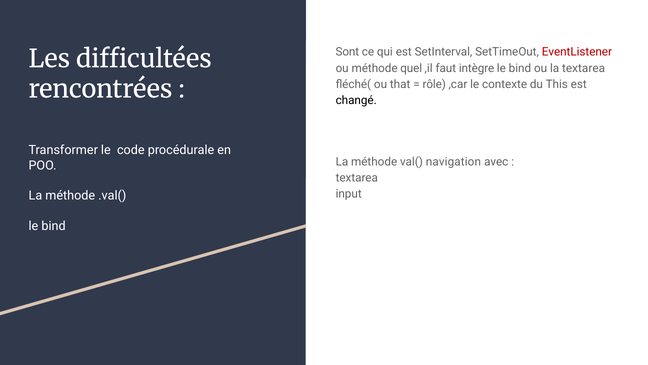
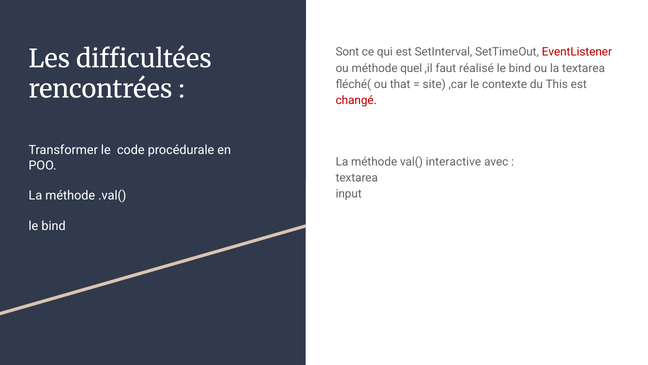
intègre: intègre -> réalisé
rôle: rôle -> site
changé colour: black -> red
navigation: navigation -> interactive
